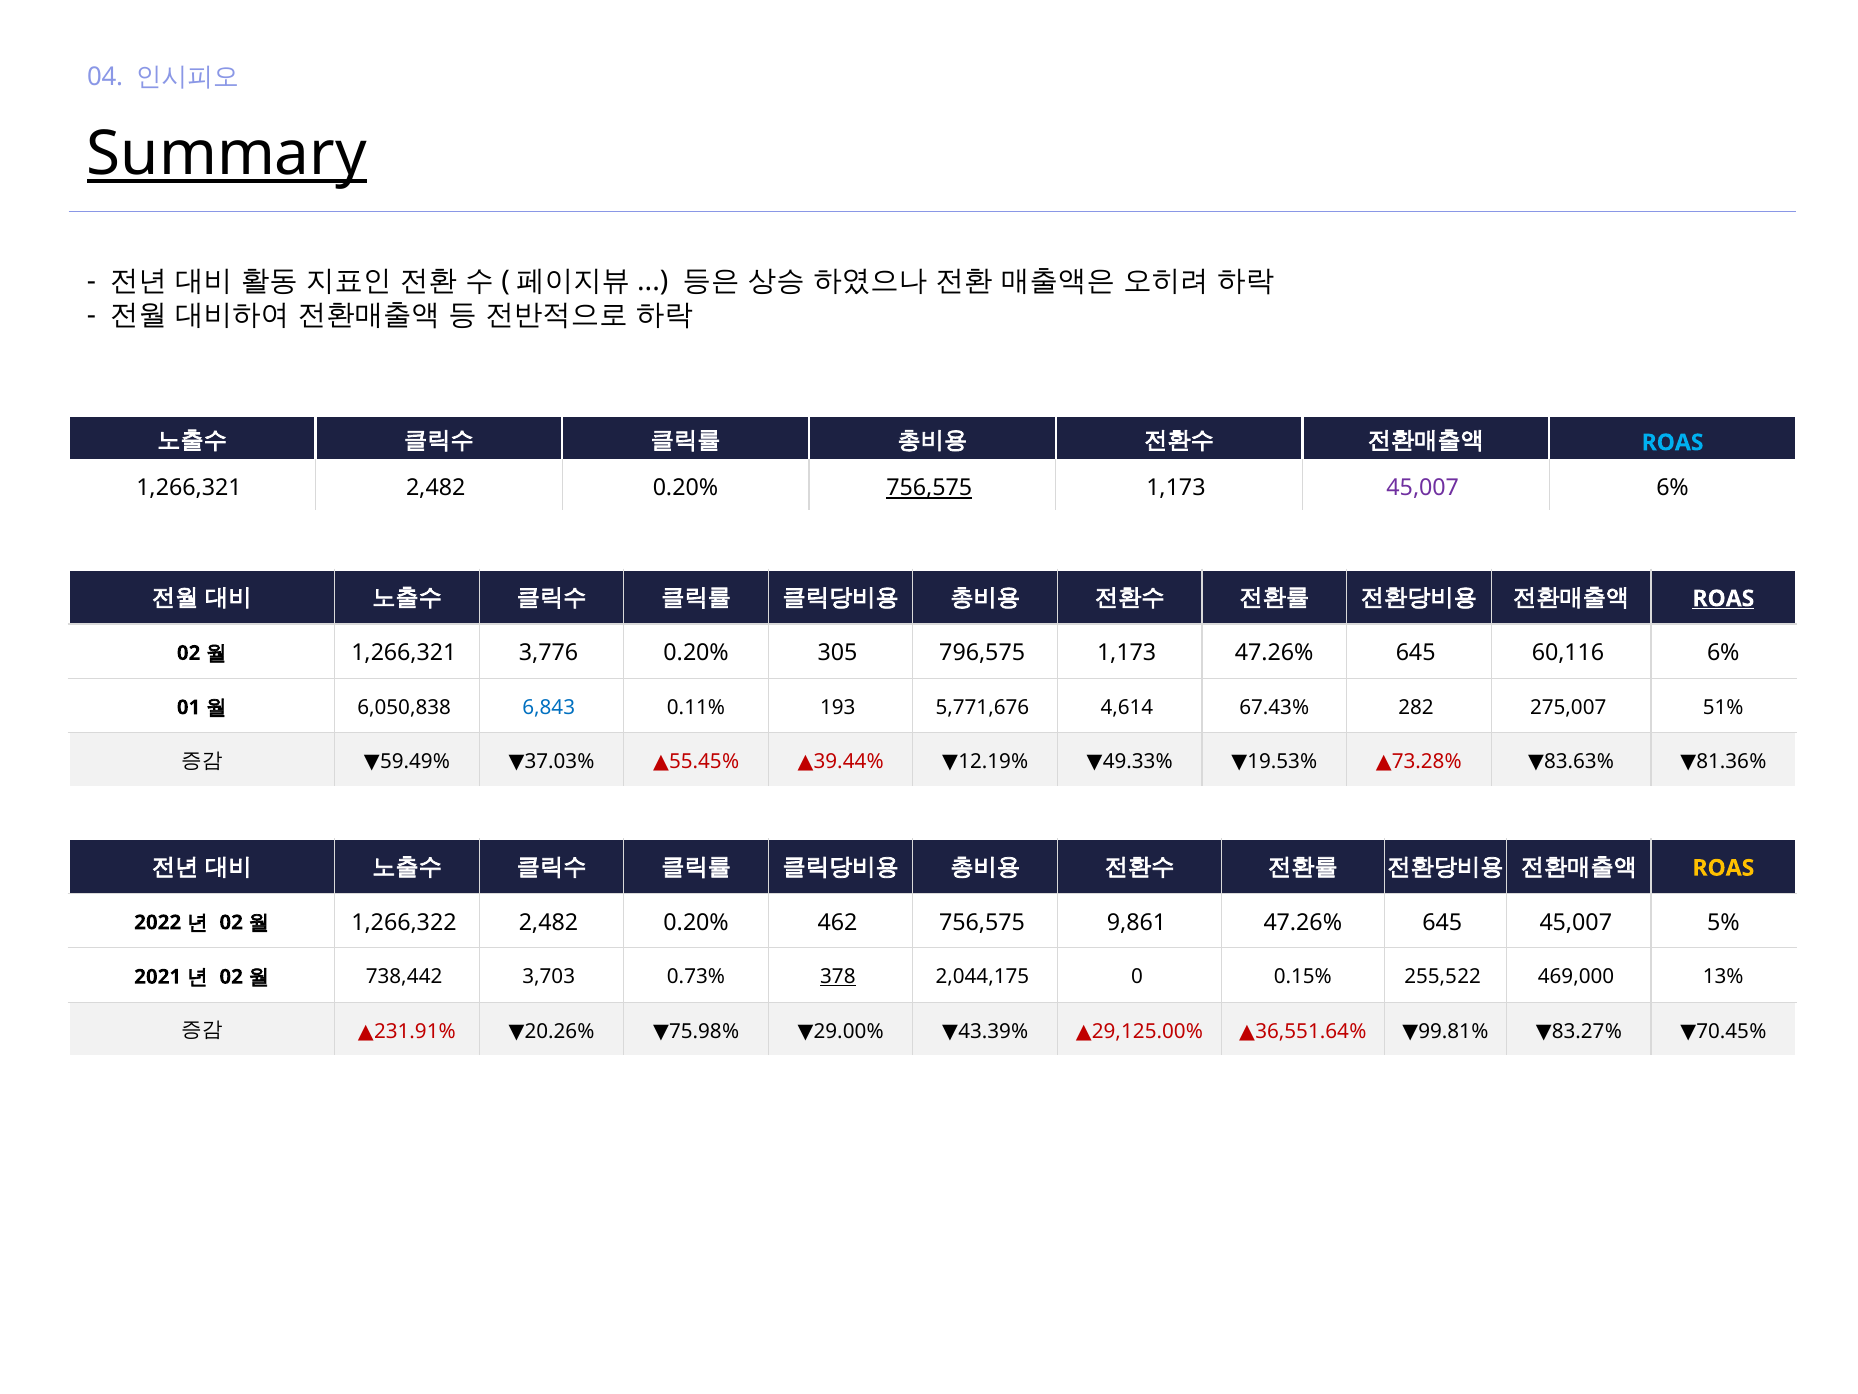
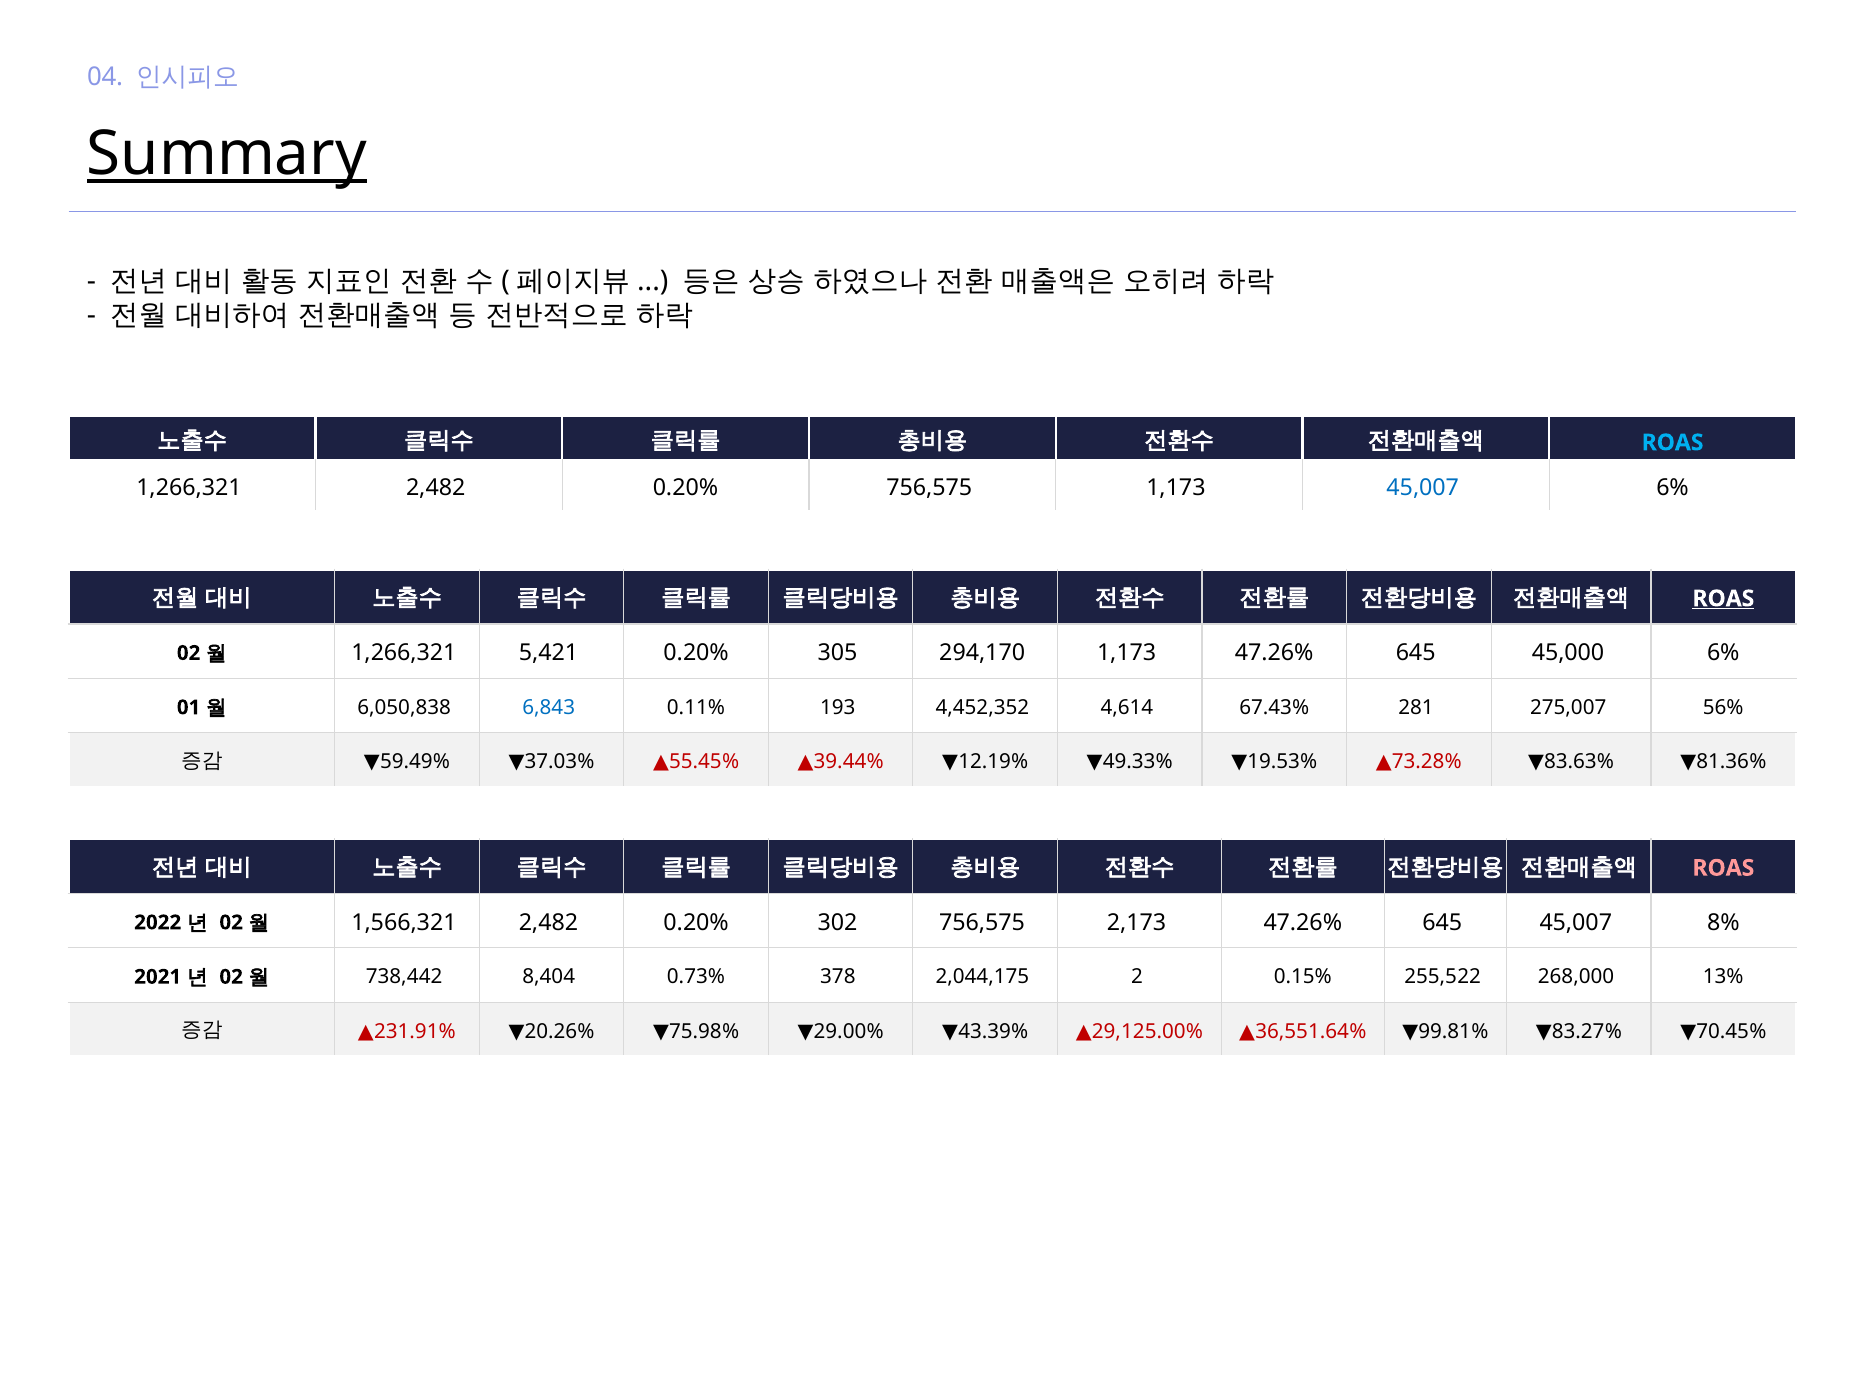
756,575 at (929, 488) underline: present -> none
45,007 at (1423, 488) colour: purple -> blue
3,776: 3,776 -> 5,421
796,575: 796,575 -> 294,170
60,116: 60,116 -> 45,000
5,771,676: 5,771,676 -> 4,452,352
282: 282 -> 281
51%: 51% -> 56%
ROAS at (1723, 868) colour: yellow -> pink
1,266,322: 1,266,322 -> 1,566,321
462: 462 -> 302
9,861: 9,861 -> 2,173
5%: 5% -> 8%
3,703: 3,703 -> 8,404
378 underline: present -> none
0: 0 -> 2
469,000: 469,000 -> 268,000
